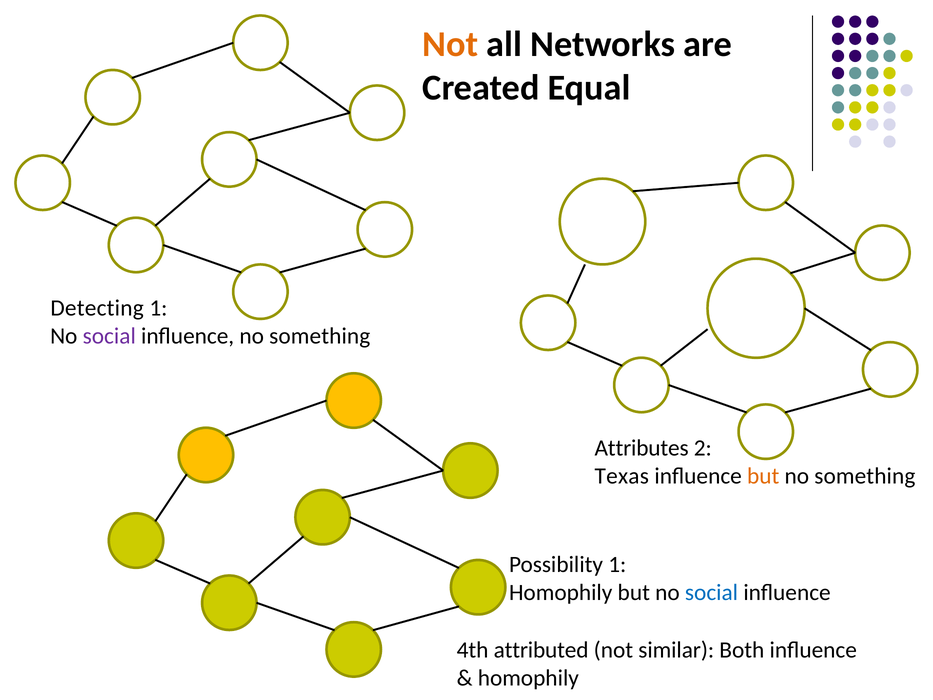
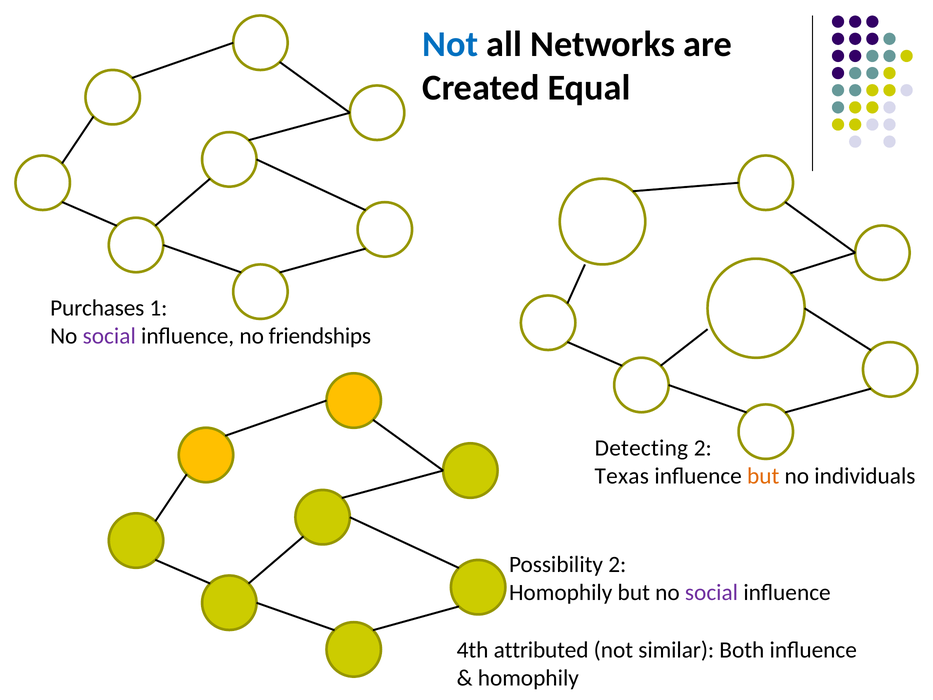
Not at (450, 44) colour: orange -> blue
Detecting: Detecting -> Purchases
influence no something: something -> friendships
Attributes: Attributes -> Detecting
something at (865, 476): something -> individuals
Possibility 1: 1 -> 2
social at (712, 592) colour: blue -> purple
